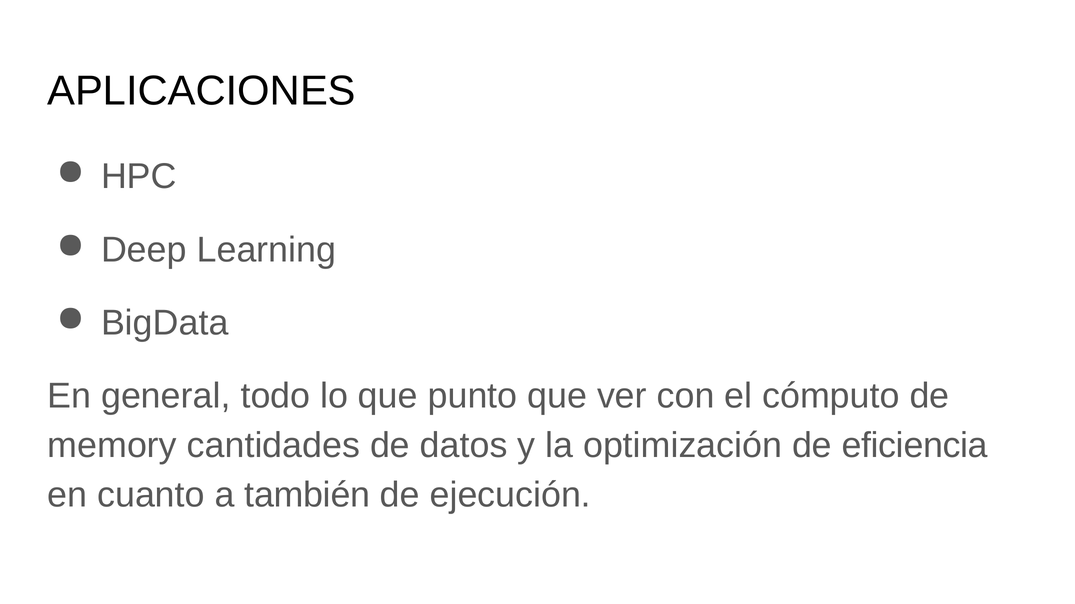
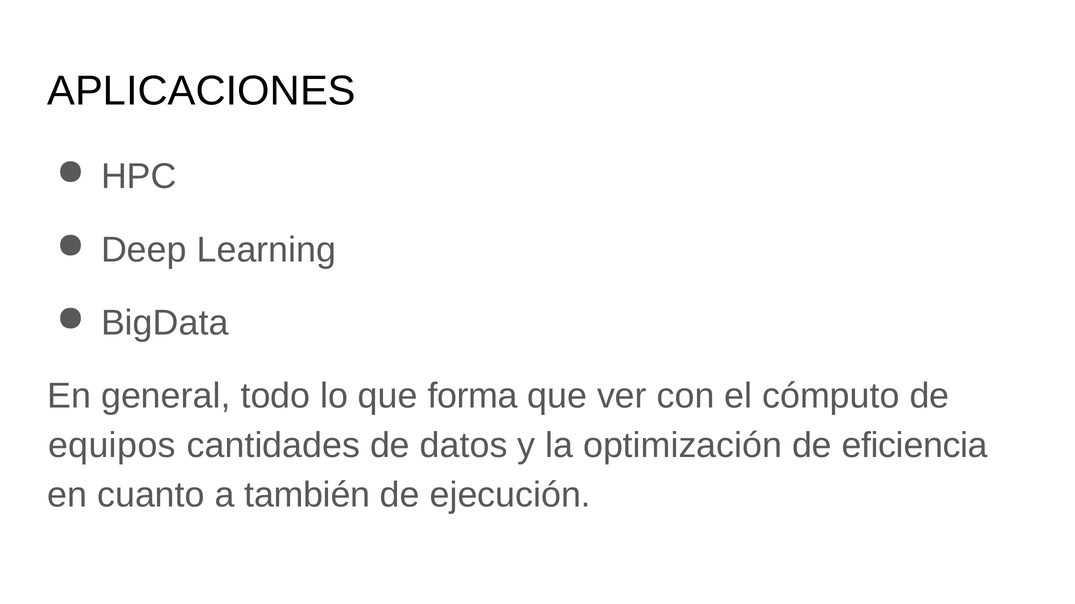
punto: punto -> forma
memory: memory -> equipos
